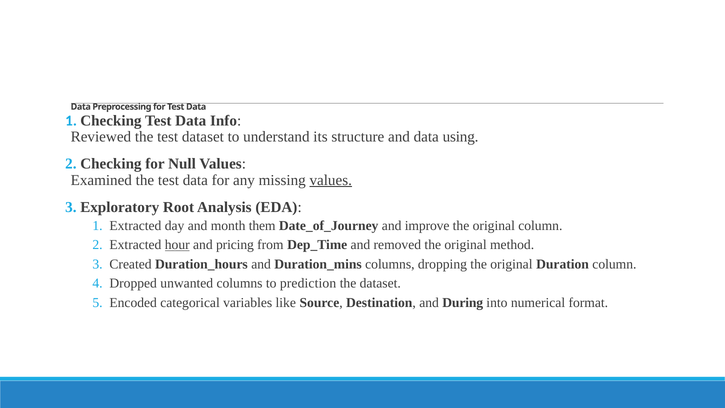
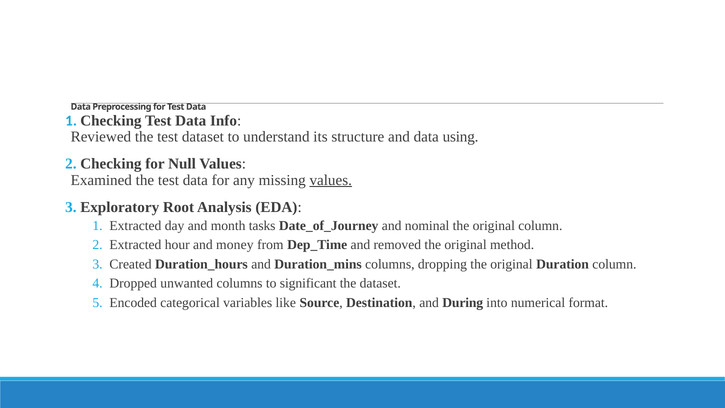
them: them -> tasks
improve: improve -> nominal
hour underline: present -> none
pricing: pricing -> money
prediction: prediction -> significant
